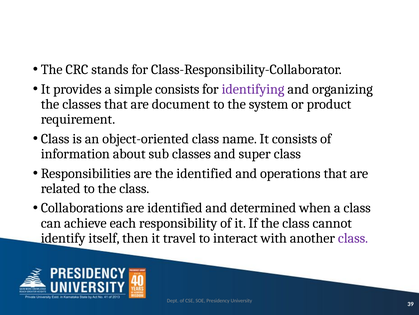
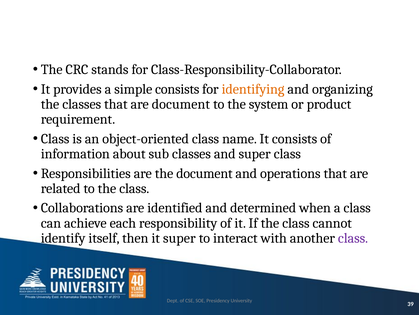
identifying colour: purple -> orange
the identified: identified -> document
it travel: travel -> super
